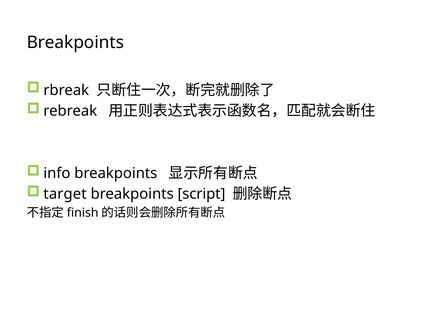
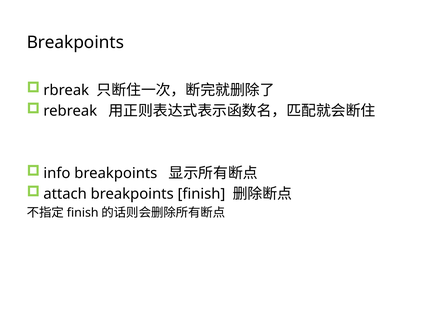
target: target -> attach
breakpoints script: script -> finish
